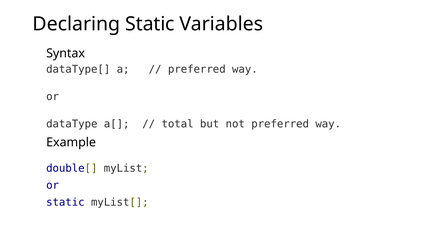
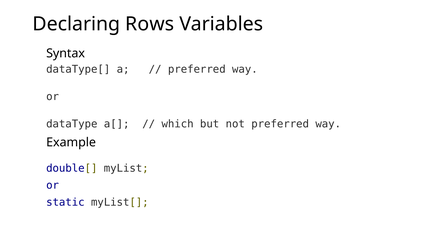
Declaring Static: Static -> Rows
total: total -> which
